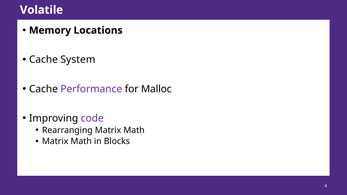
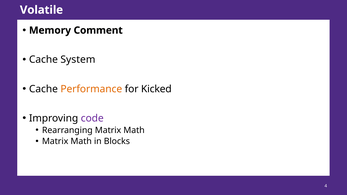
Locations: Locations -> Comment
Performance colour: purple -> orange
Malloc: Malloc -> Kicked
